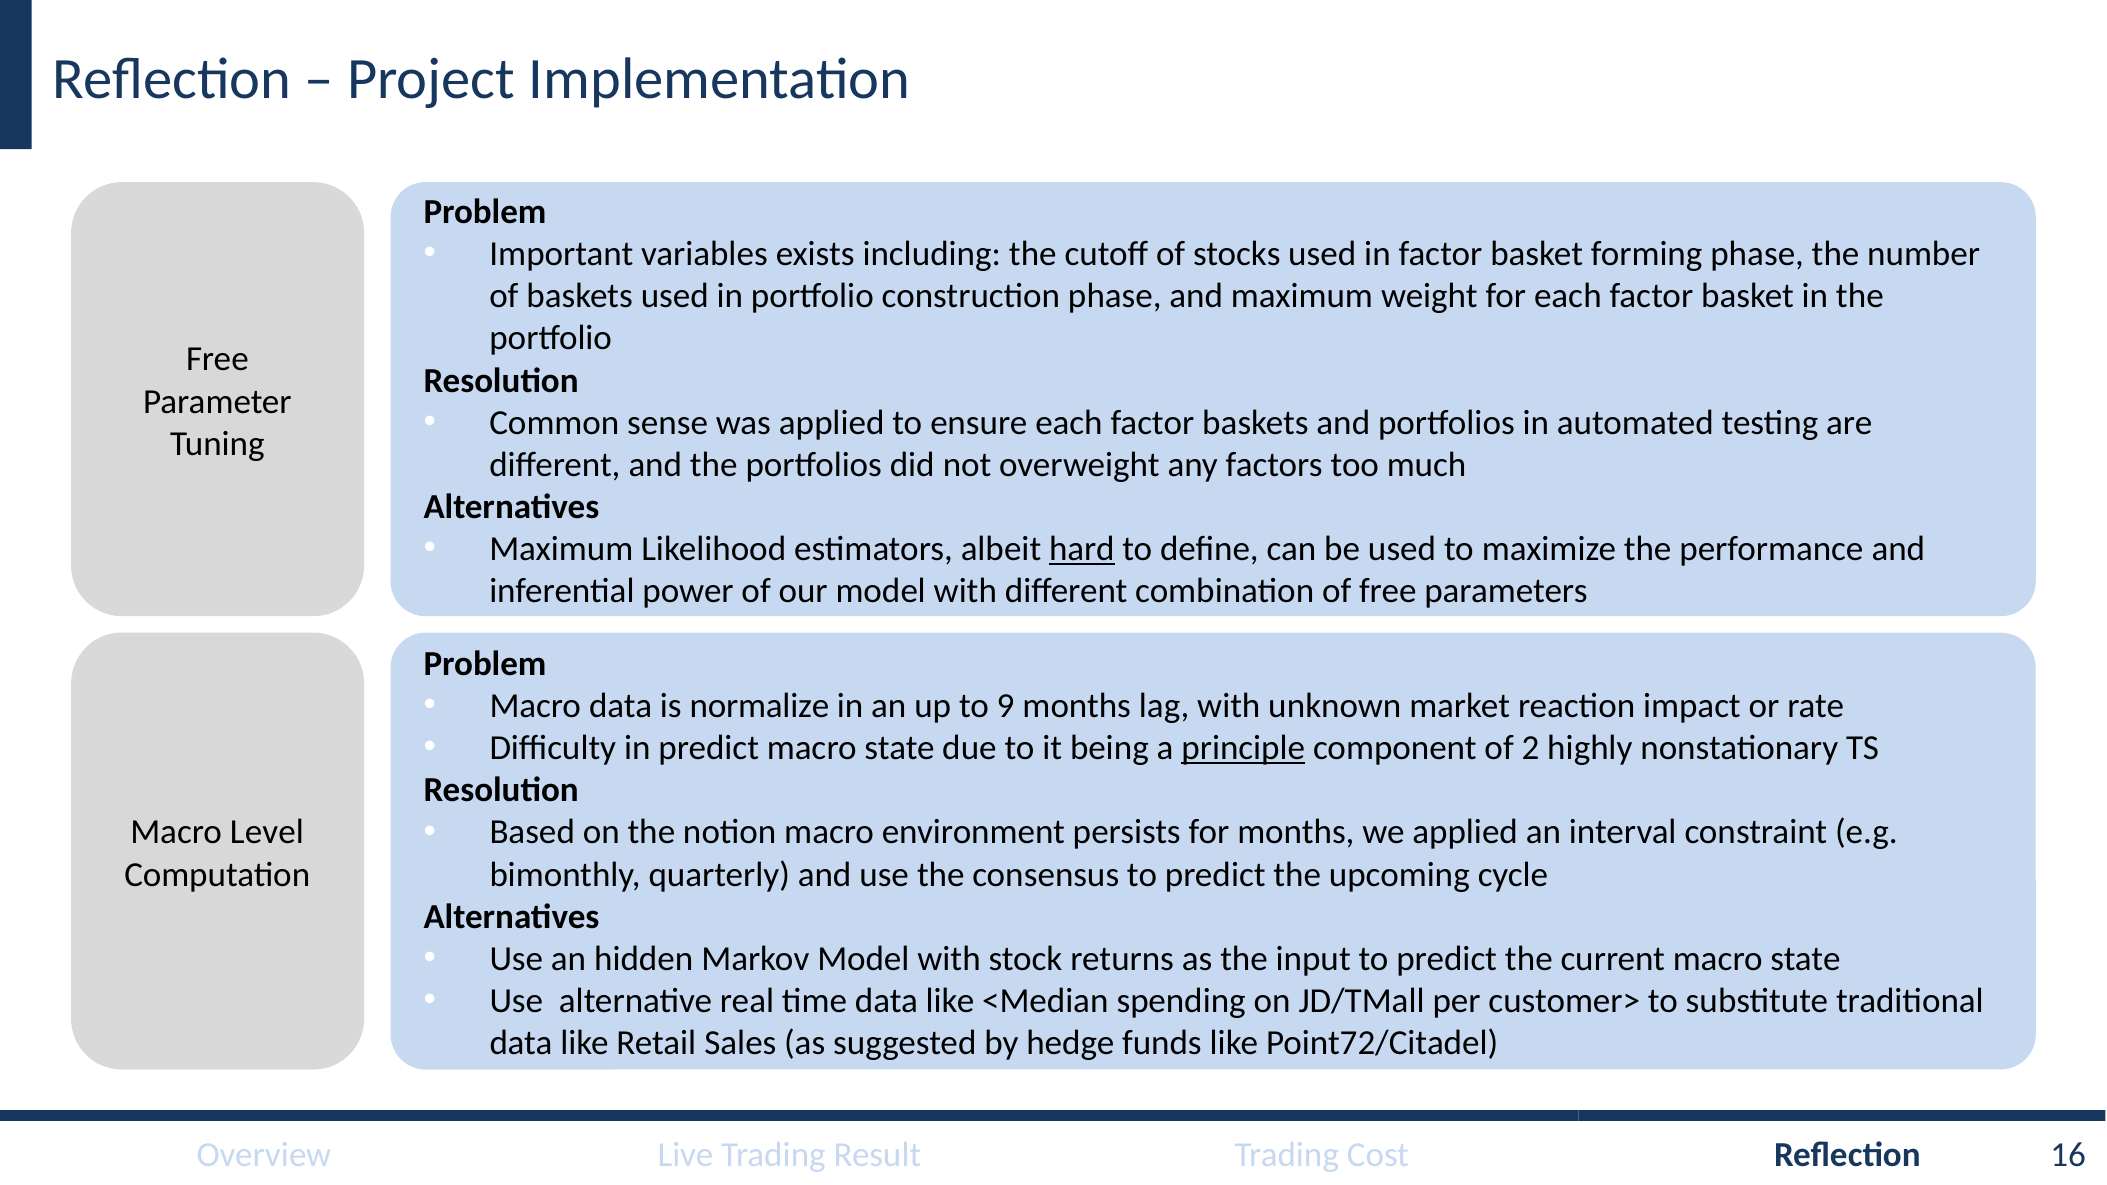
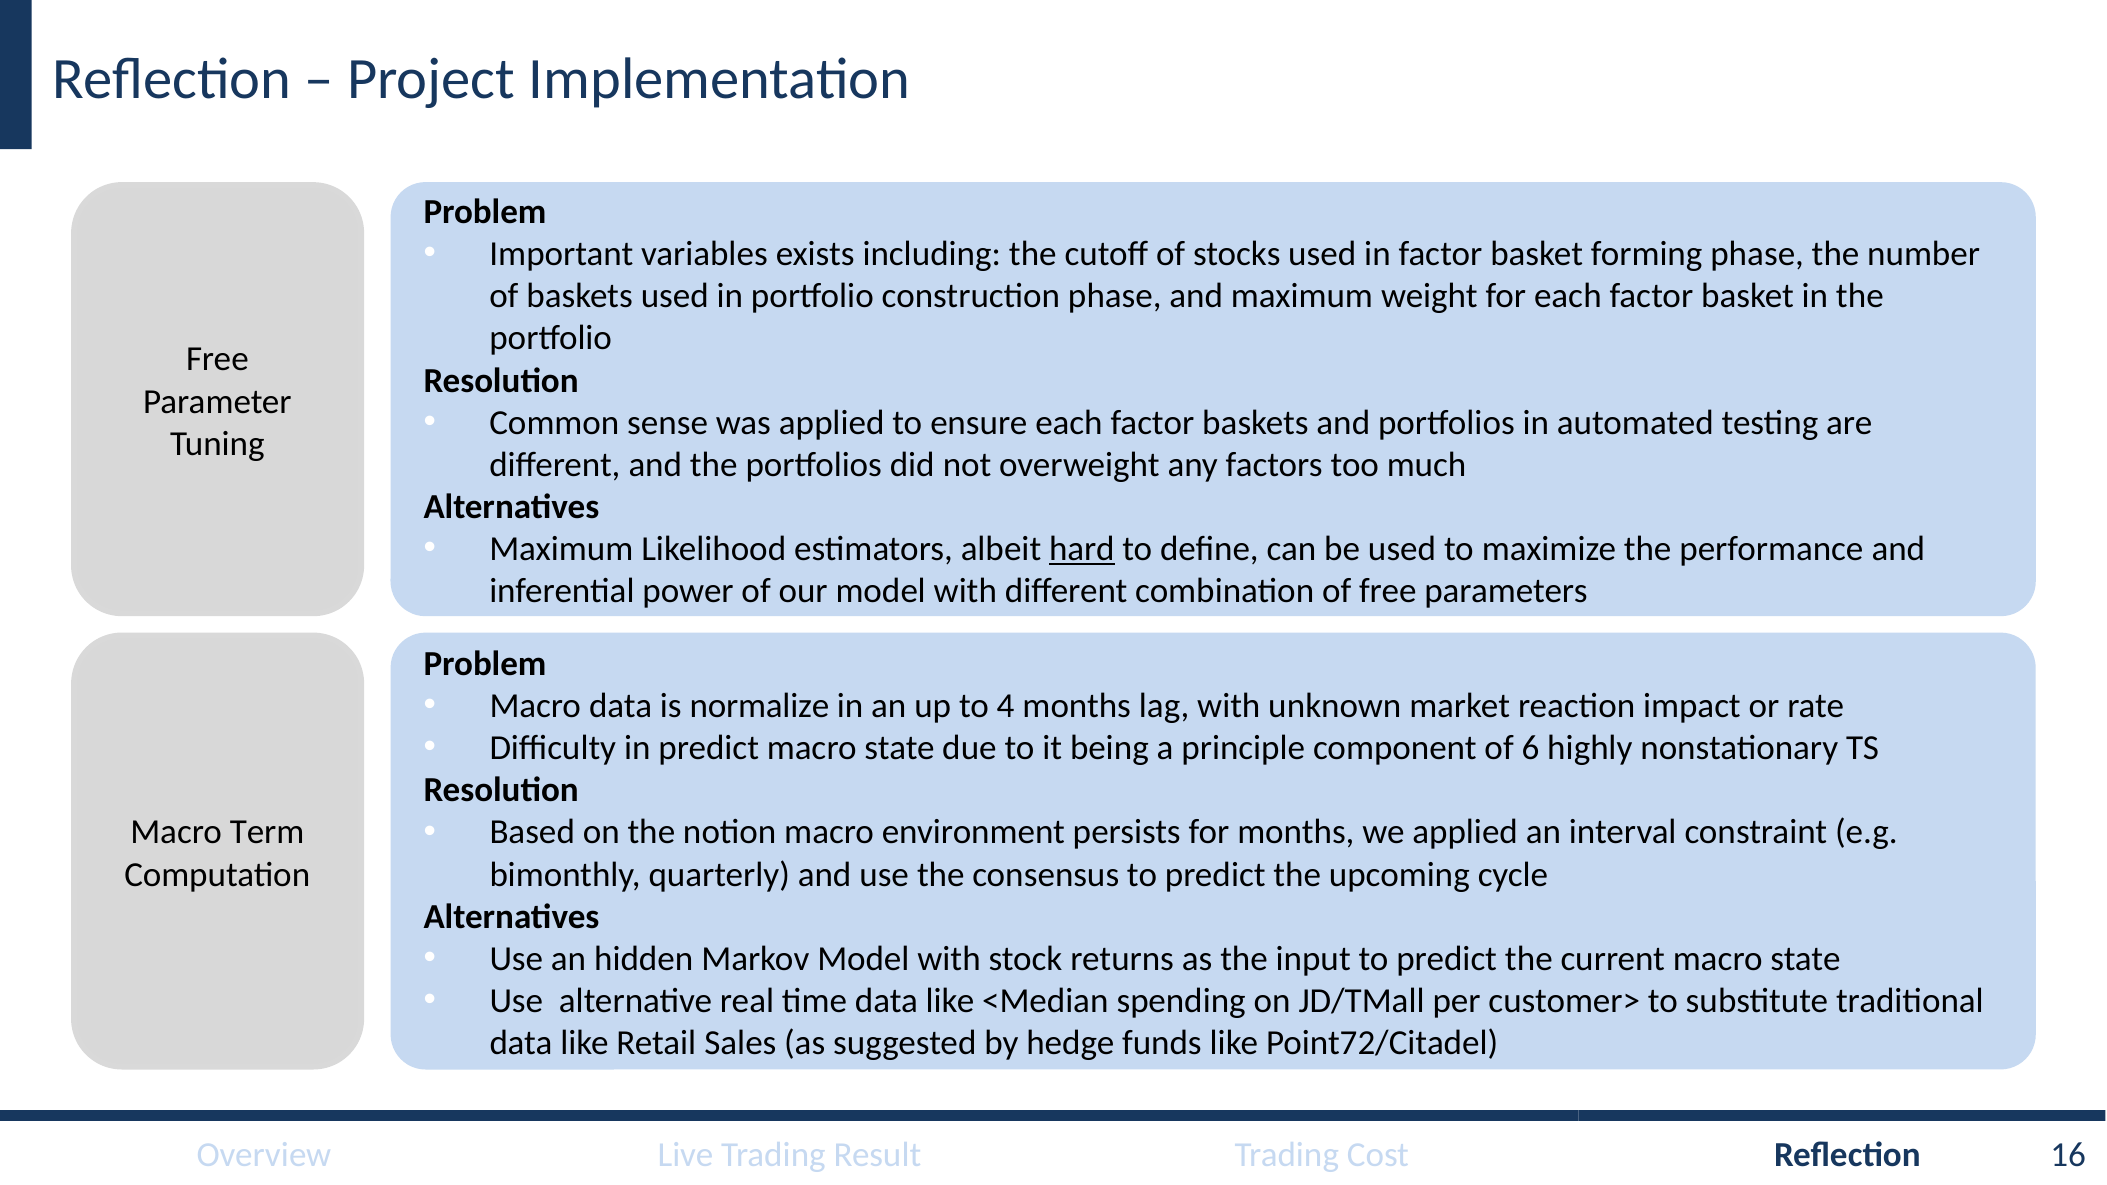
9: 9 -> 4
principle underline: present -> none
2: 2 -> 6
Level: Level -> Term
